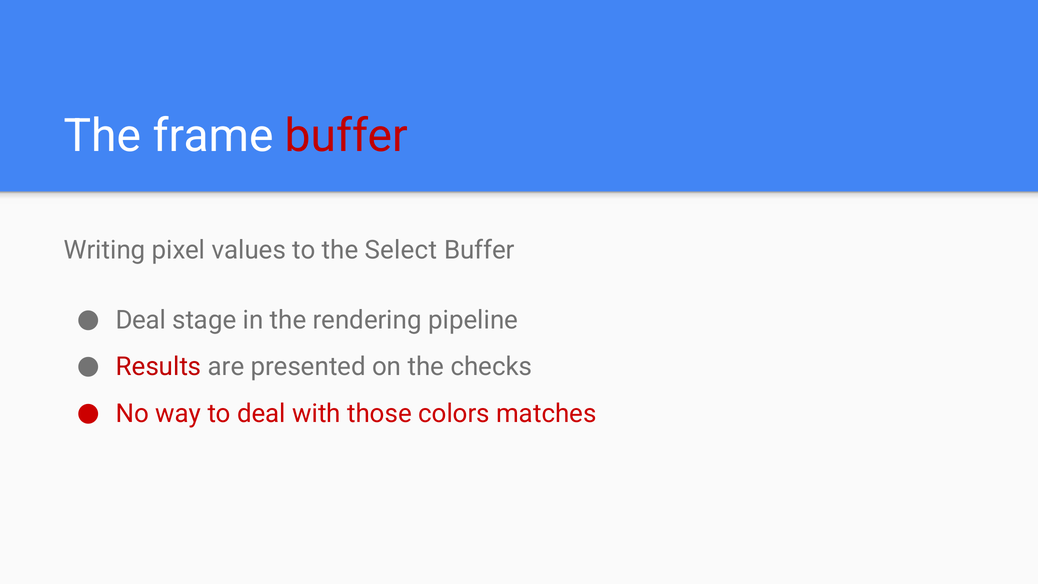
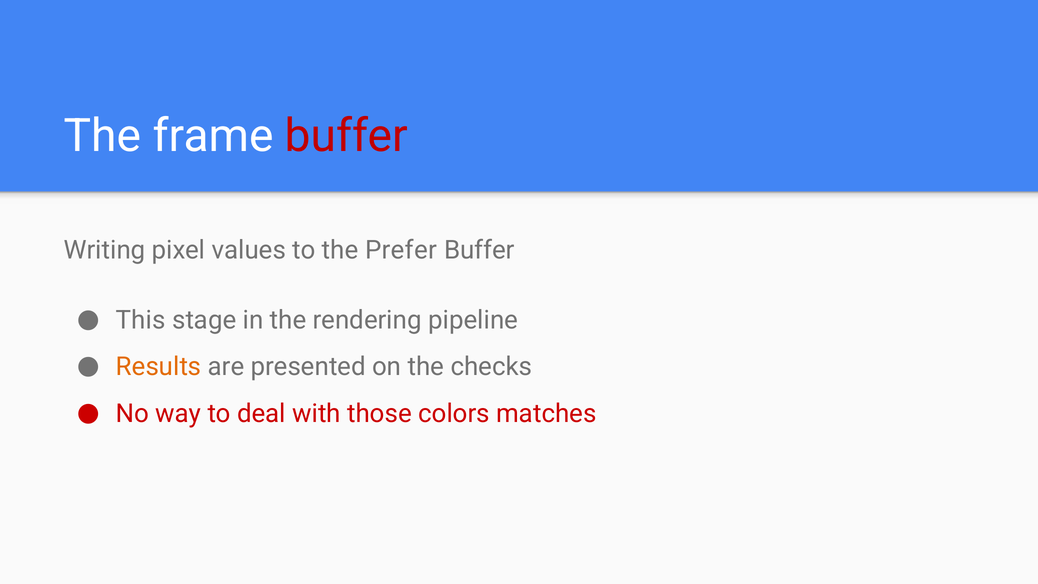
Select: Select -> Prefer
Deal at (141, 320): Deal -> This
Results colour: red -> orange
